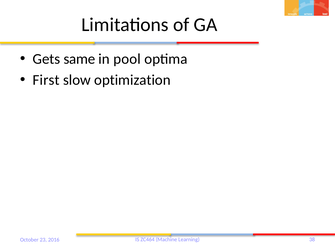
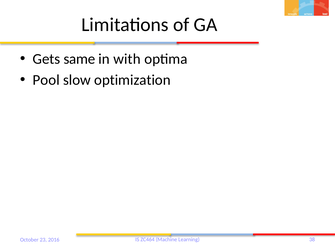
pool: pool -> with
First: First -> Pool
